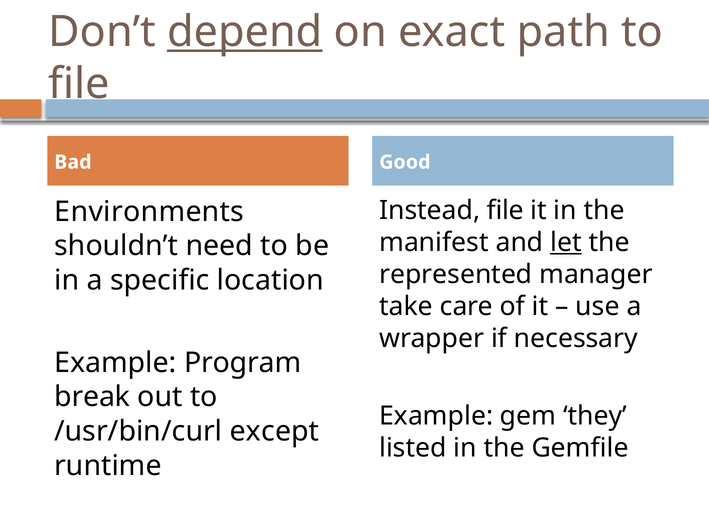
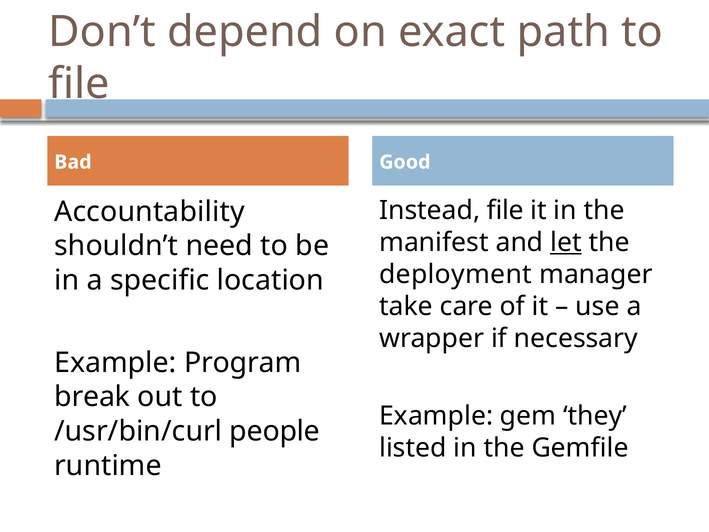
depend underline: present -> none
Environments: Environments -> Accountability
represented: represented -> deployment
except: except -> people
